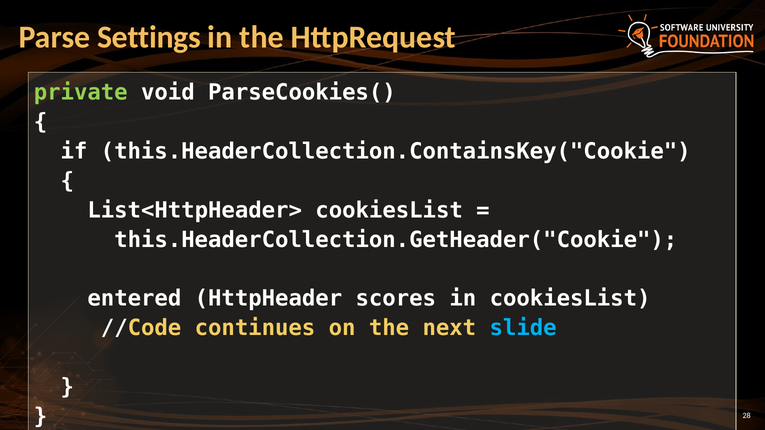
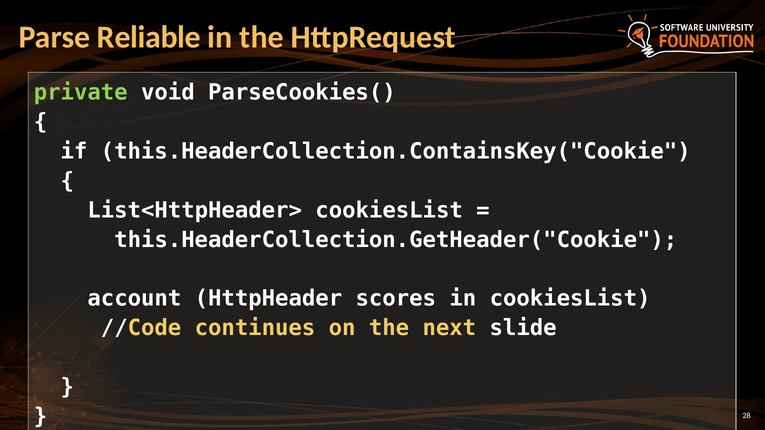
Settings: Settings -> Reliable
entered: entered -> account
slide colour: light blue -> white
